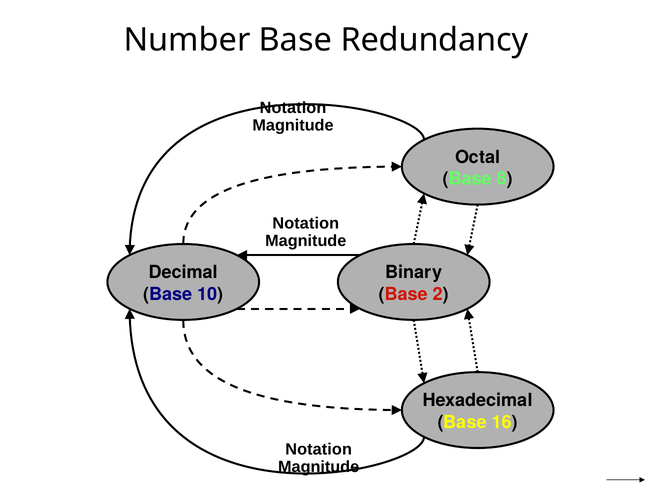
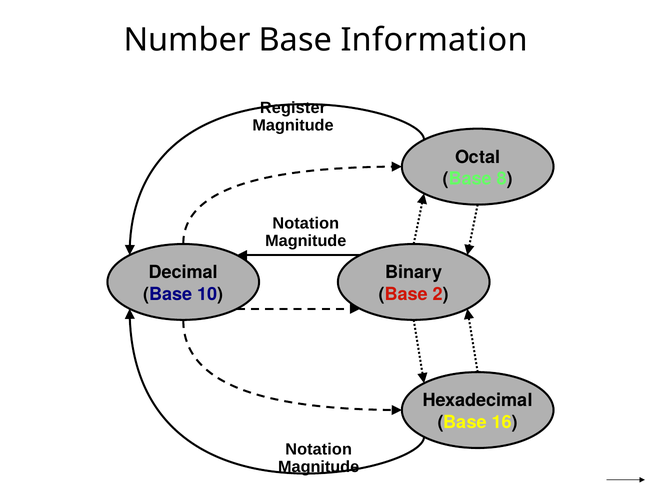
Redundancy: Redundancy -> Information
Notation at (293, 108): Notation -> Register
